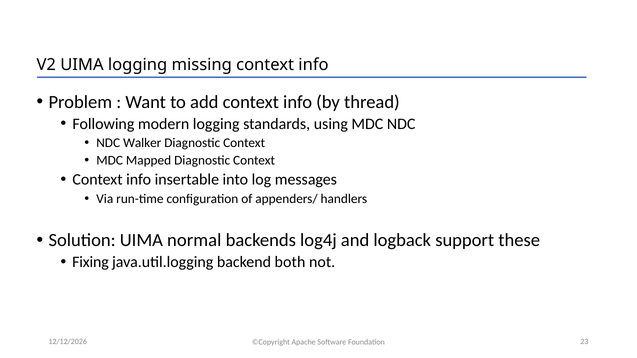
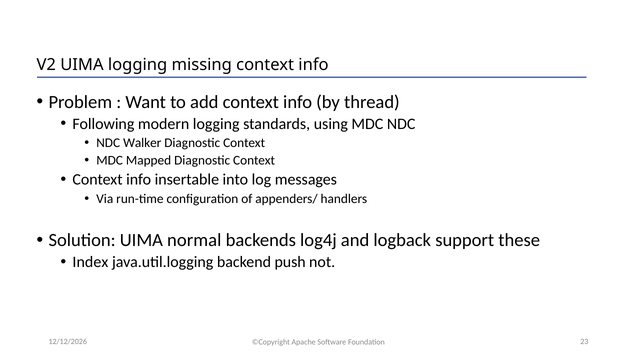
Fixing: Fixing -> Index
both: both -> push
